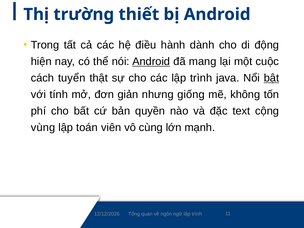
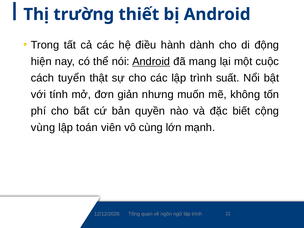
java: java -> suất
bật underline: present -> none
giống: giống -> muốn
text: text -> biết
